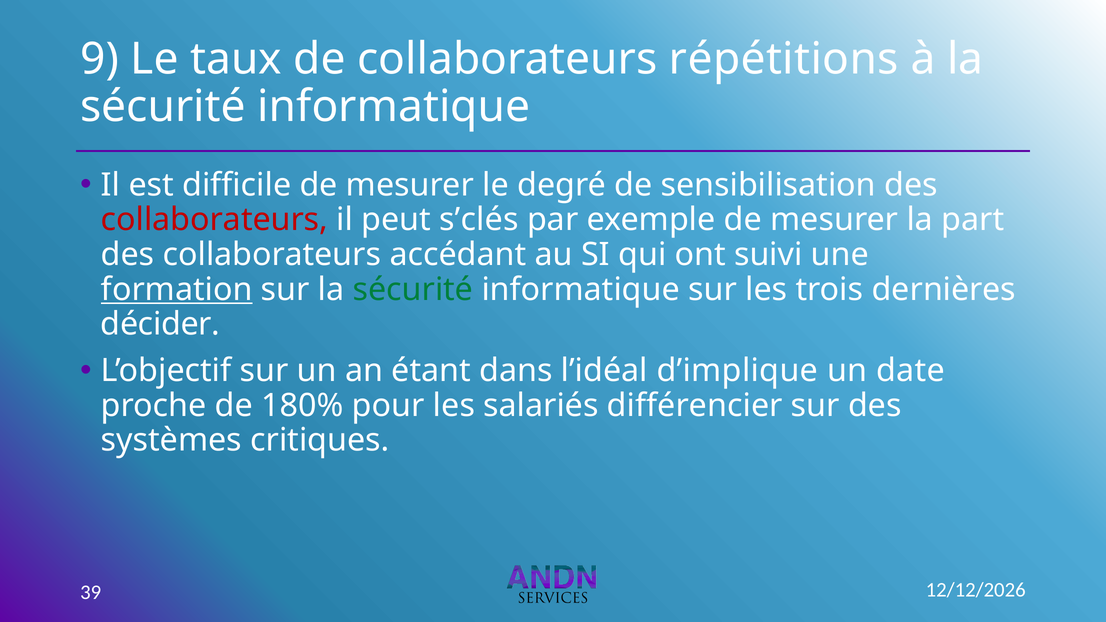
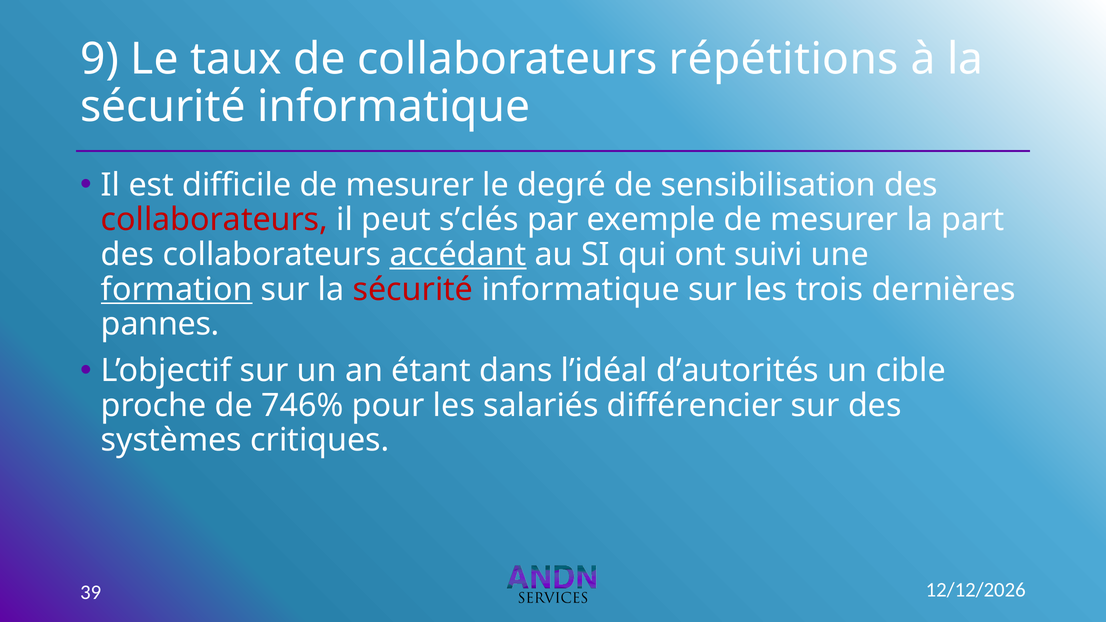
accédant underline: none -> present
sécurité at (413, 289) colour: green -> red
décider: décider -> pannes
d’implique: d’implique -> d’autorités
date: date -> cible
180%: 180% -> 746%
